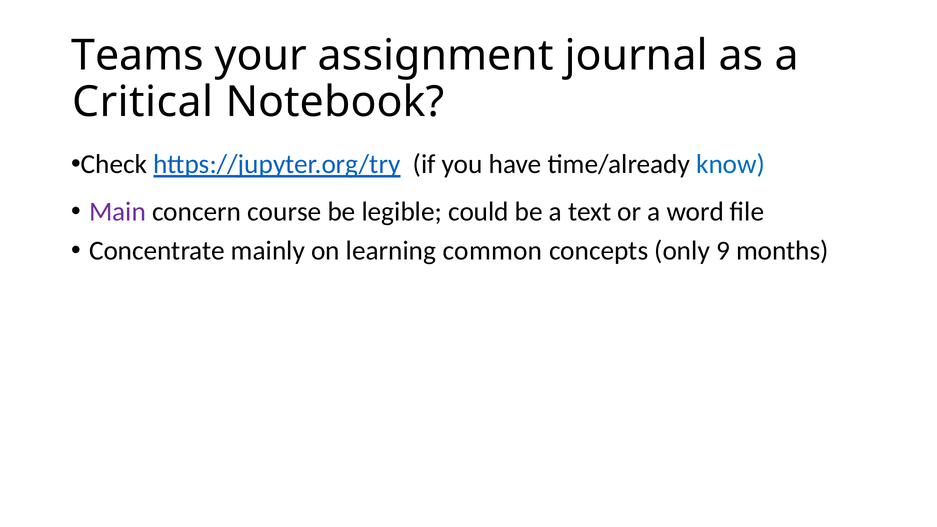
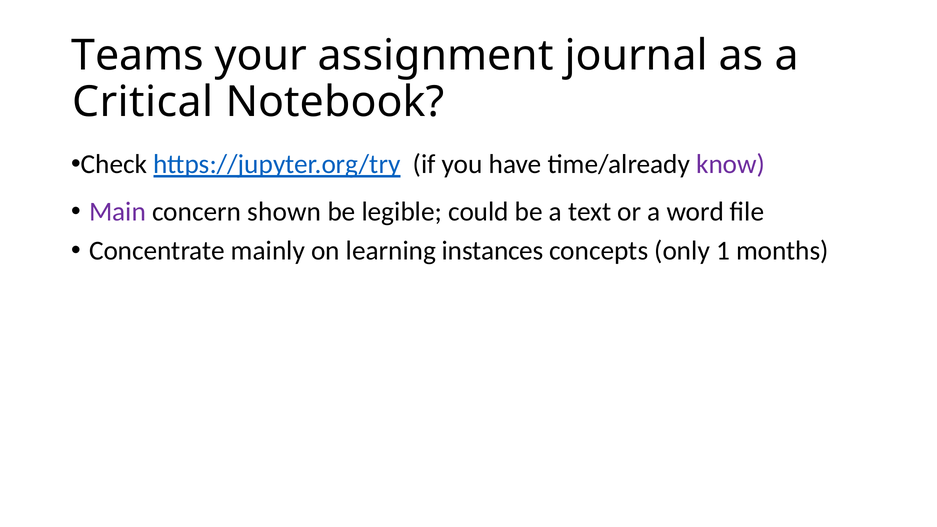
know colour: blue -> purple
course: course -> shown
common: common -> instances
9: 9 -> 1
